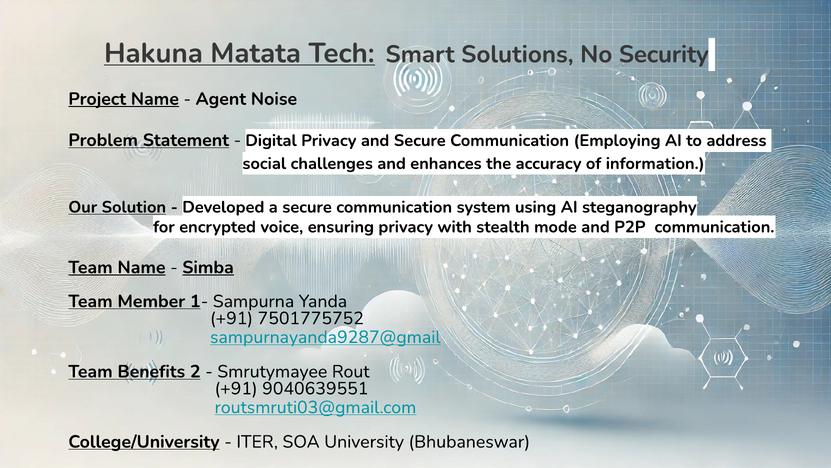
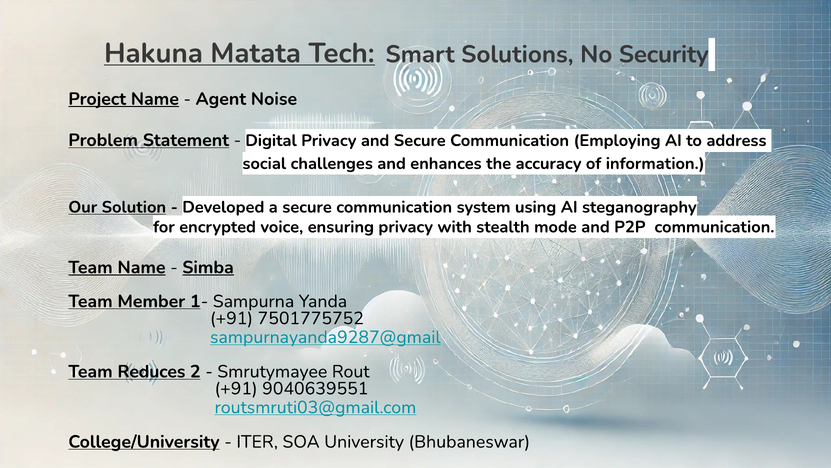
Benefits: Benefits -> Reduces
